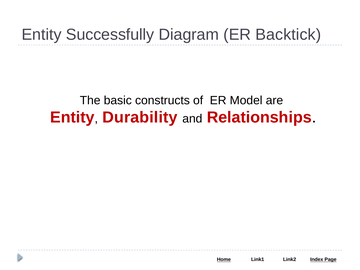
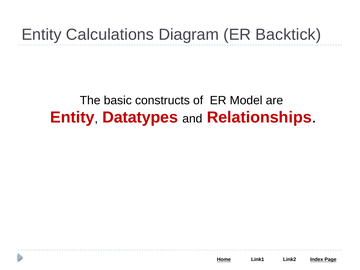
Successfully: Successfully -> Calculations
Durability: Durability -> Datatypes
